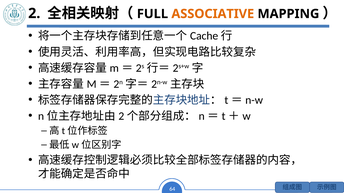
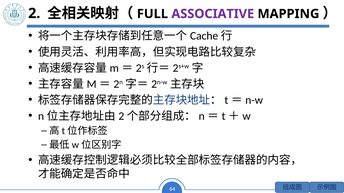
ASSOCIATIVE colour: orange -> purple
